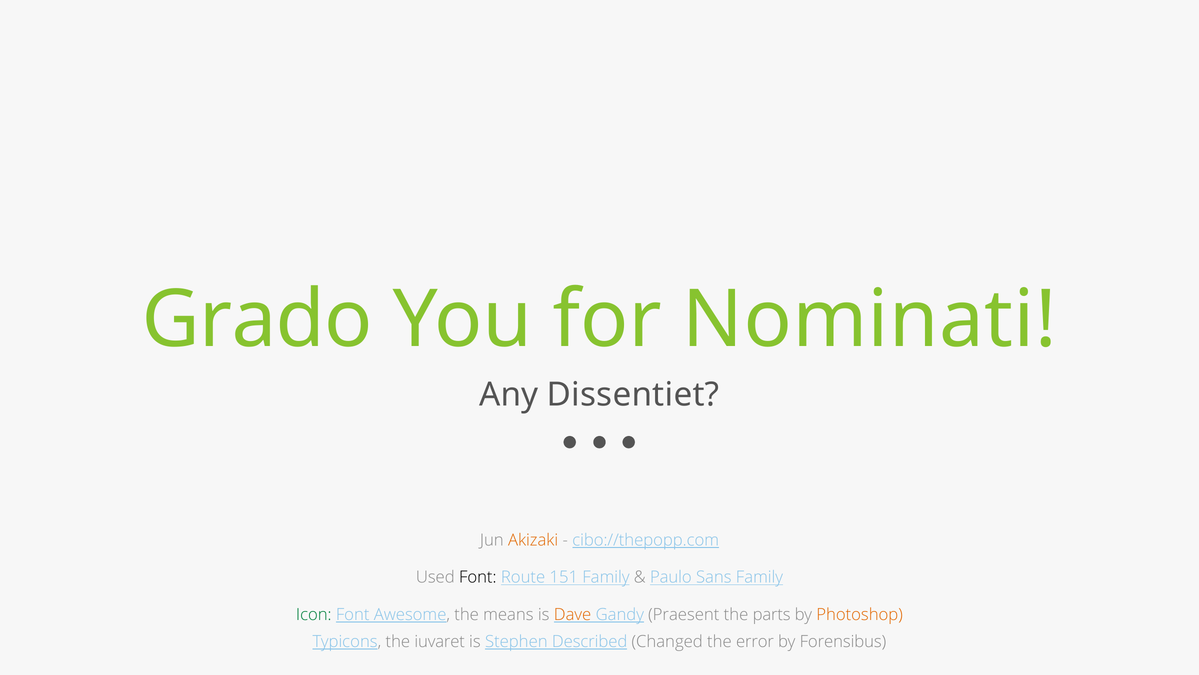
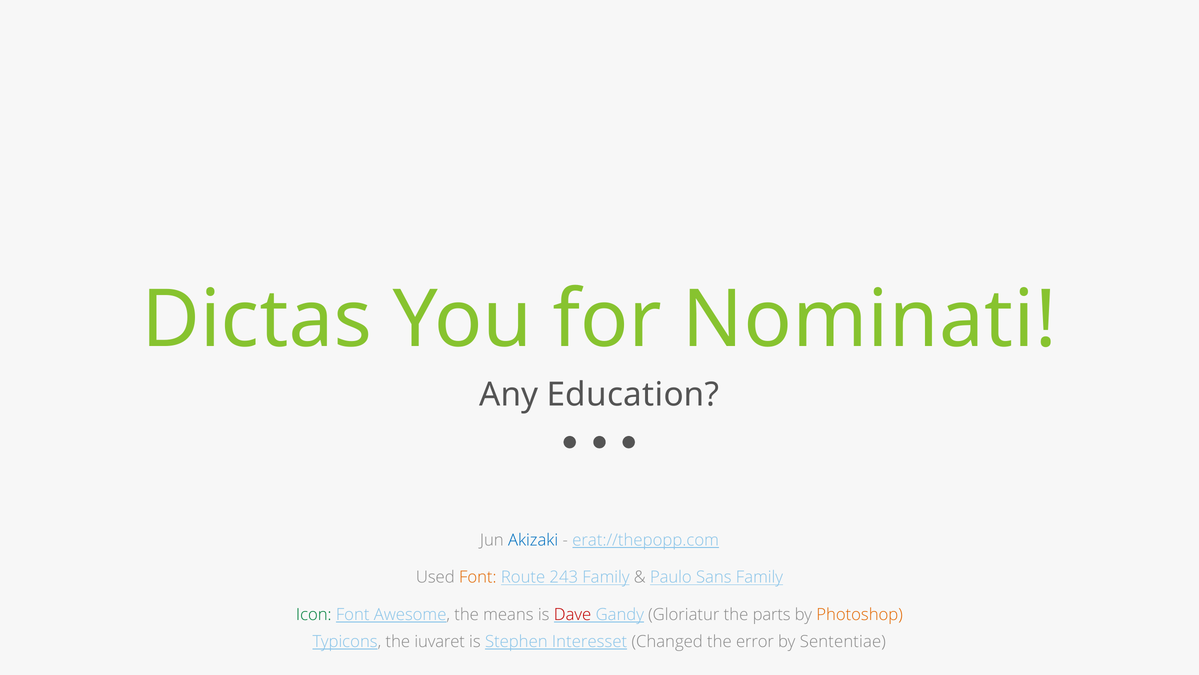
Grado: Grado -> Dictas
Dissentiet: Dissentiet -> Education
Akizaki colour: orange -> blue
cibo://thepopp.com: cibo://thepopp.com -> erat://thepopp.com
Font at (478, 577) colour: black -> orange
151: 151 -> 243
Dave colour: orange -> red
Praesent: Praesent -> Gloriatur
Described: Described -> Interesset
Forensibus: Forensibus -> Sententiae
